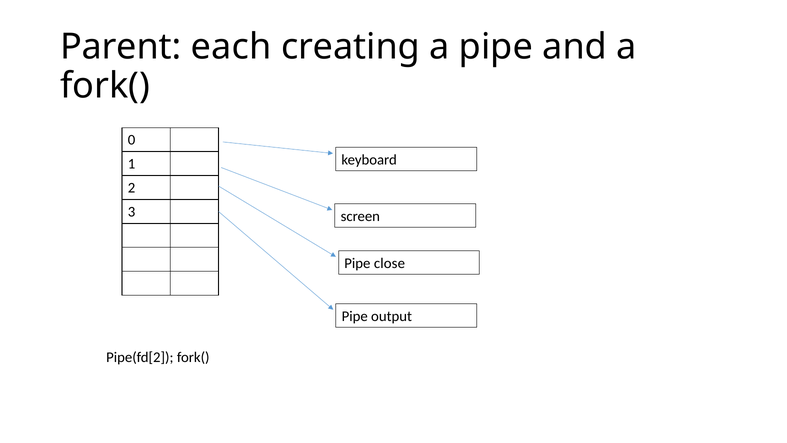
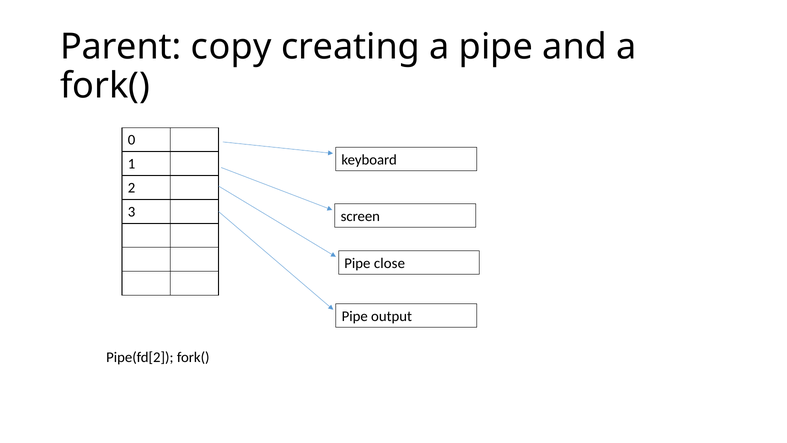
each: each -> copy
